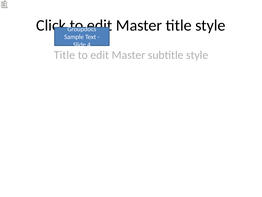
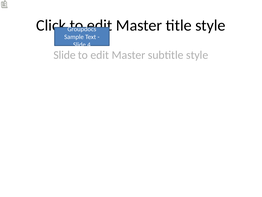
Title at (64, 55): Title -> Slide
